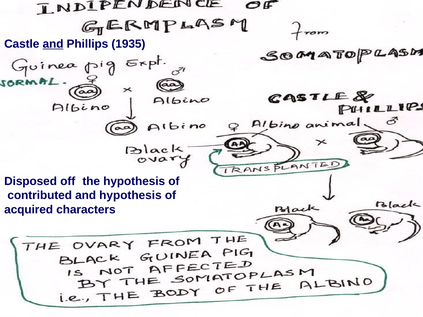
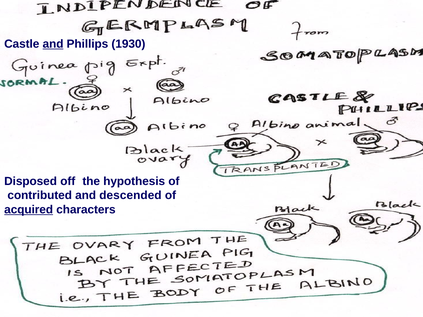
1935: 1935 -> 1930
and hypothesis: hypothesis -> descended
acquired underline: none -> present
